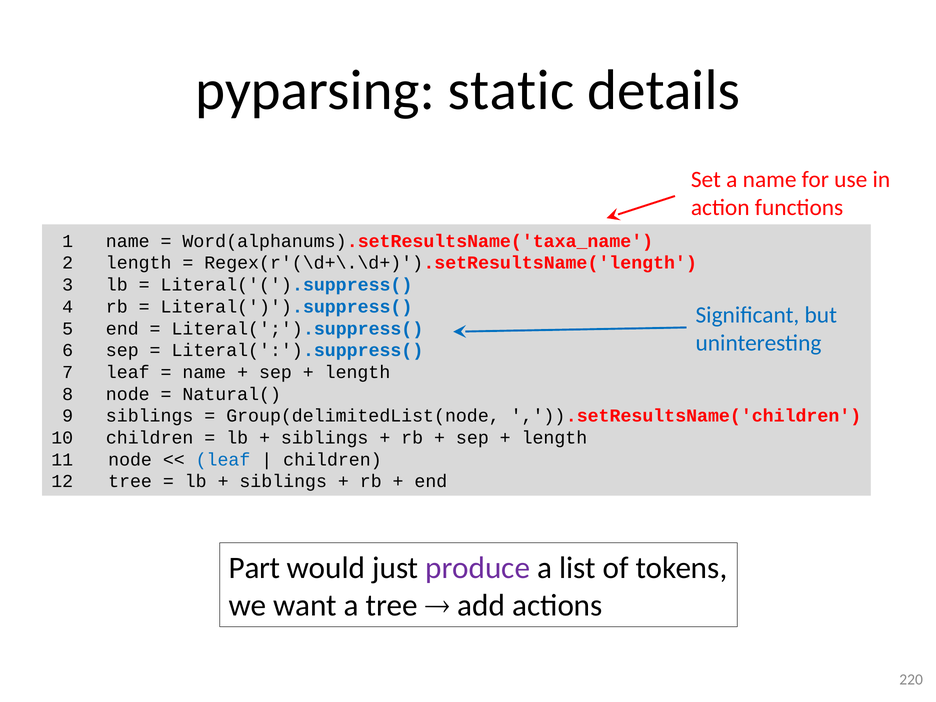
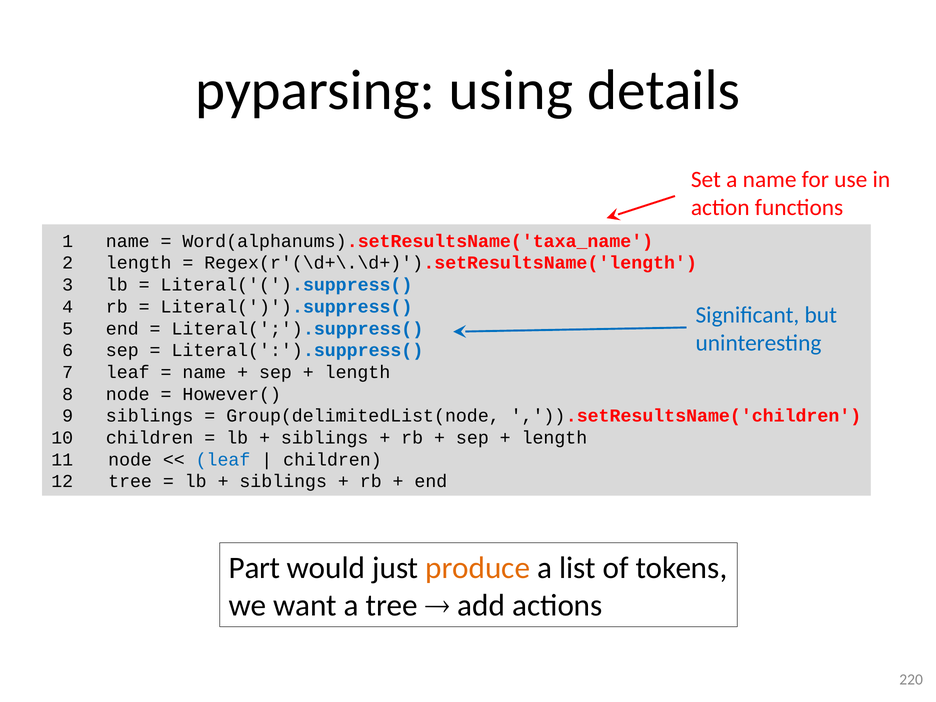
static: static -> using
Natural(: Natural( -> However(
produce colour: purple -> orange
